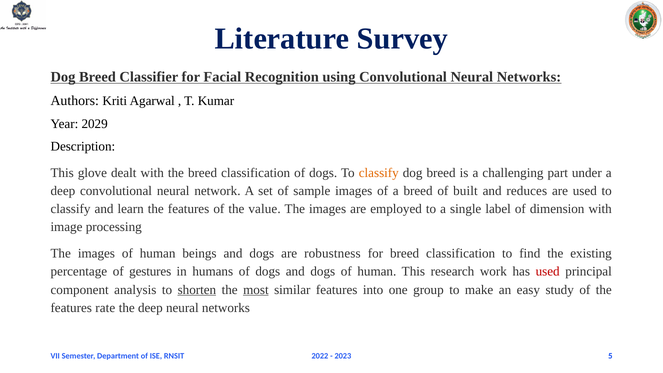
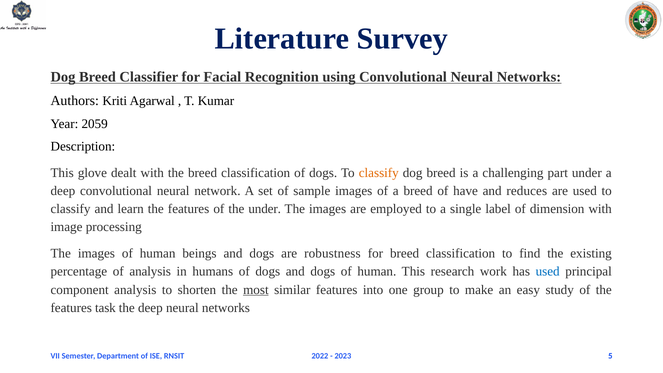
2029: 2029 -> 2059
built: built -> have
the value: value -> under
of gestures: gestures -> analysis
used at (548, 272) colour: red -> blue
shorten underline: present -> none
rate: rate -> task
